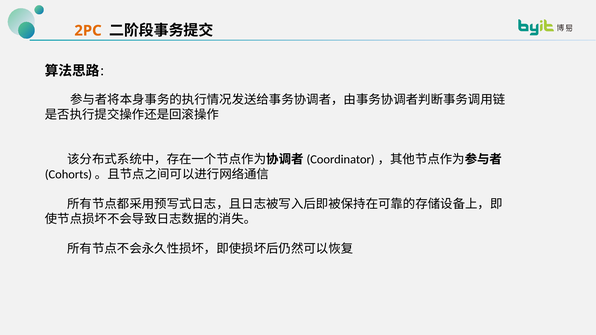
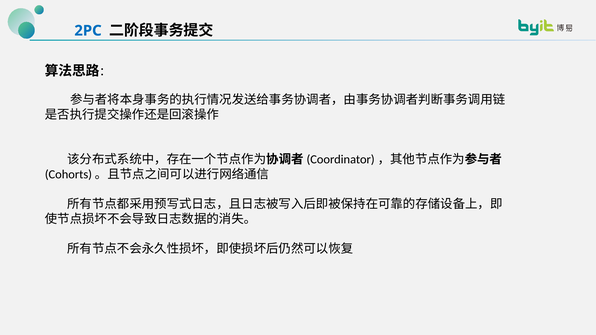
2PC colour: orange -> blue
